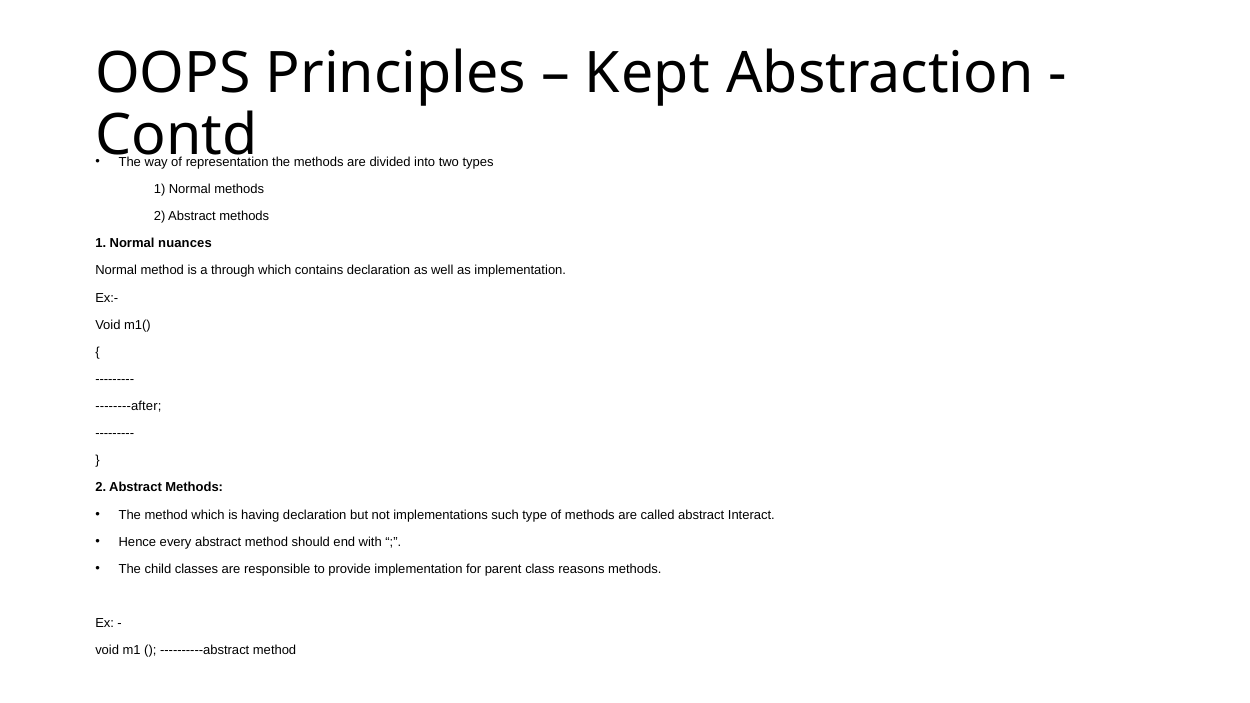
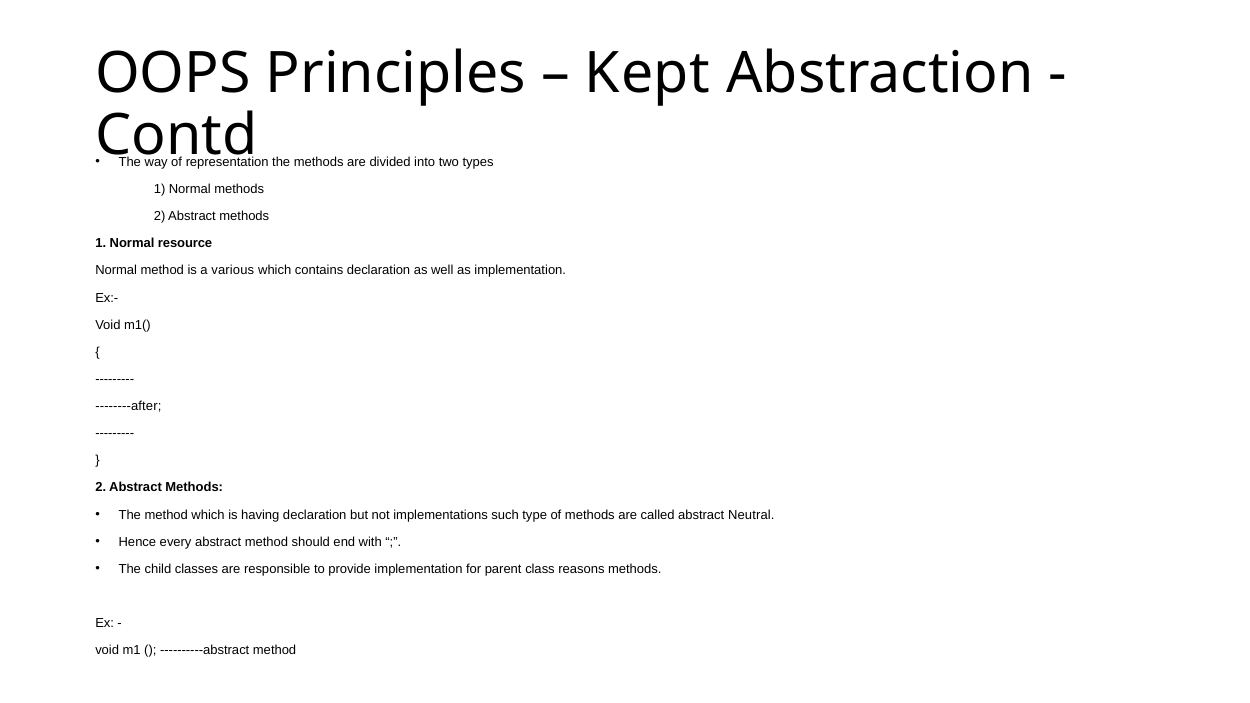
nuances: nuances -> resource
through: through -> various
Interact: Interact -> Neutral
